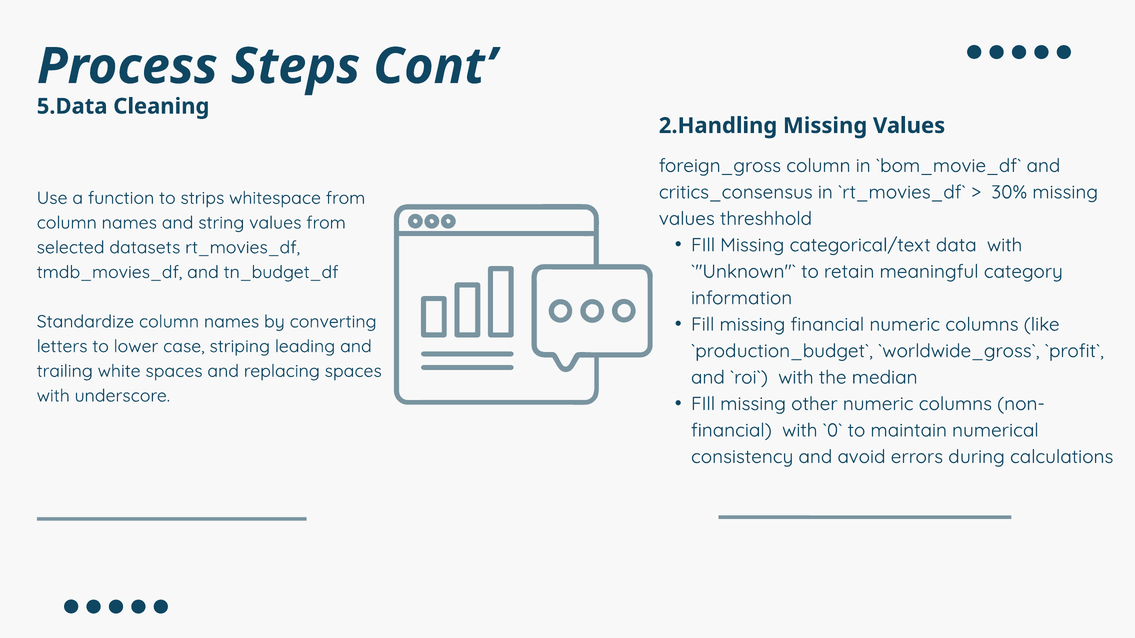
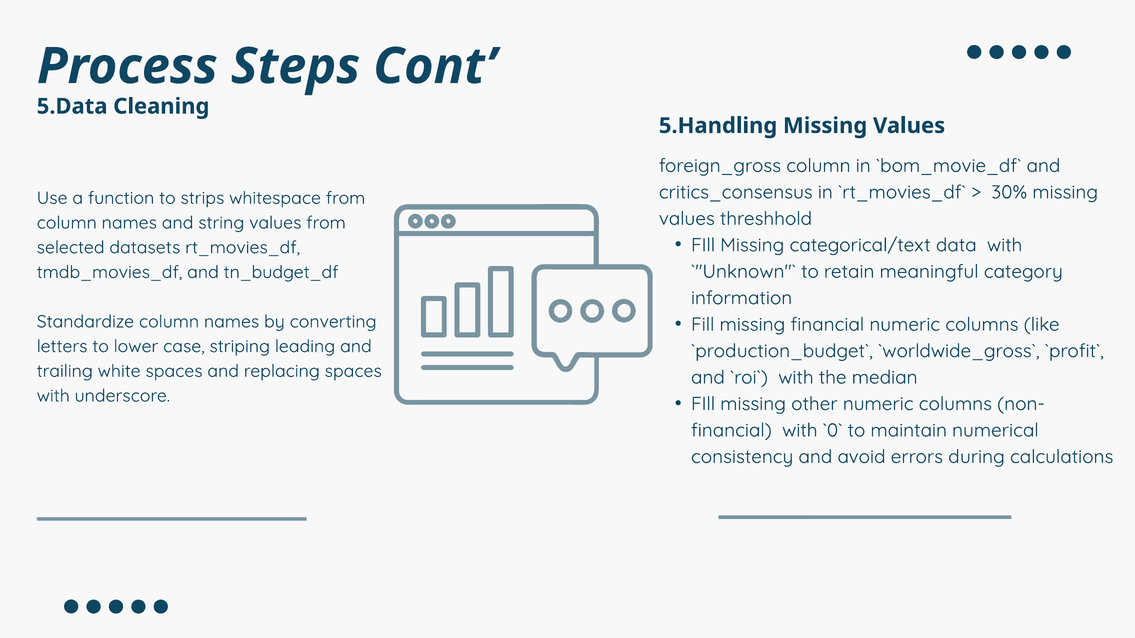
2.Handling: 2.Handling -> 5.Handling
